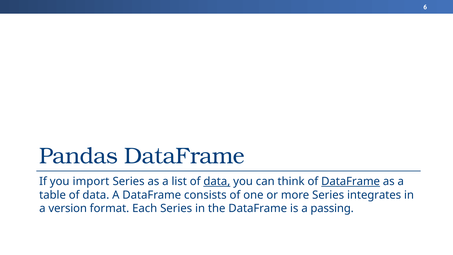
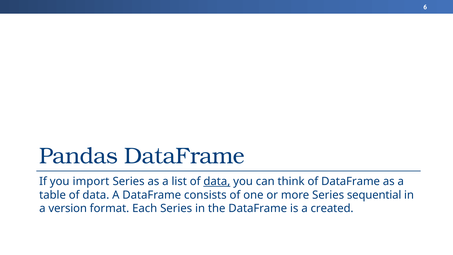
DataFrame at (351, 181) underline: present -> none
integrates: integrates -> sequential
passing: passing -> created
